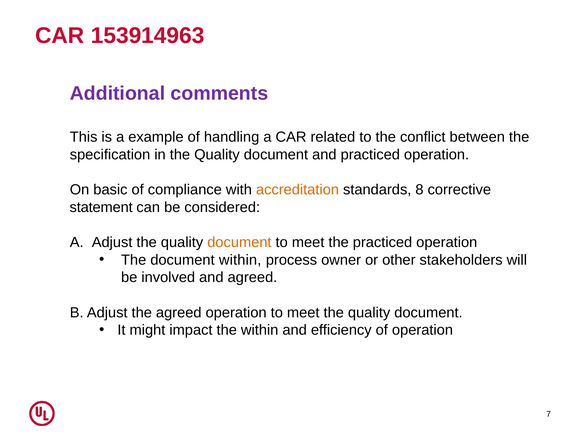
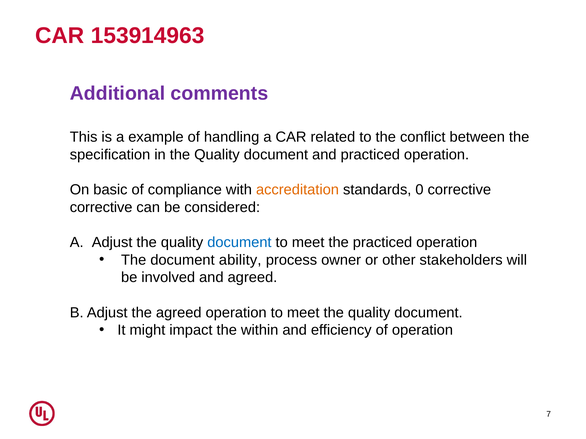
8: 8 -> 0
statement at (101, 207): statement -> corrective
document at (239, 243) colour: orange -> blue
document within: within -> ability
